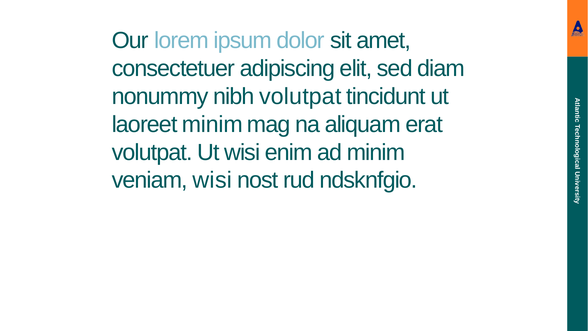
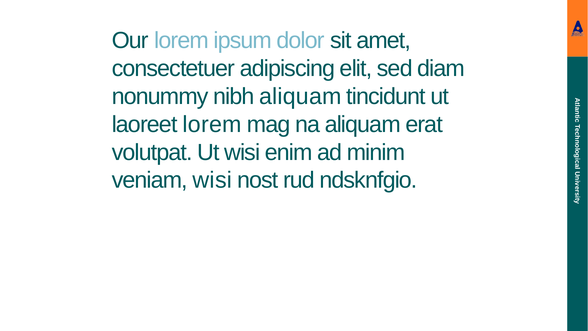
nibh volutpat: volutpat -> aliquam
laoreet minim: minim -> lorem
